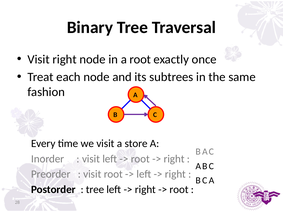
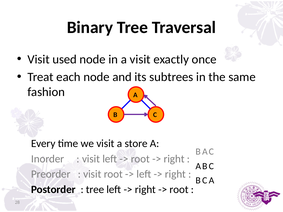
Visit right: right -> used
a root: root -> visit
